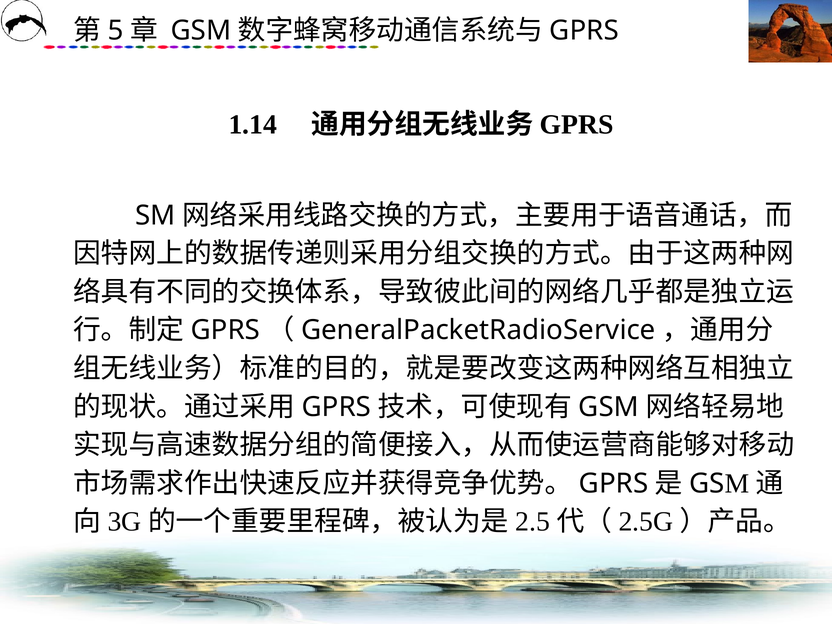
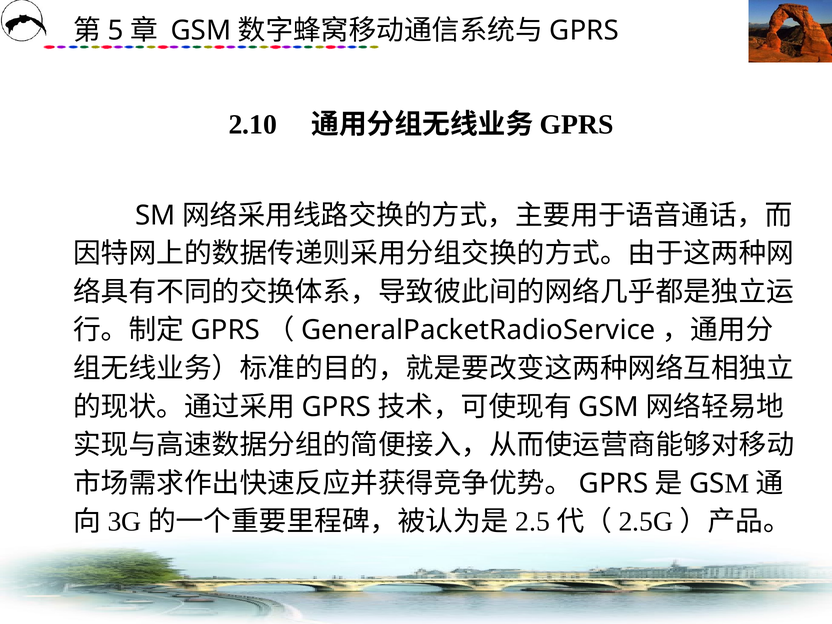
1.14: 1.14 -> 2.10
